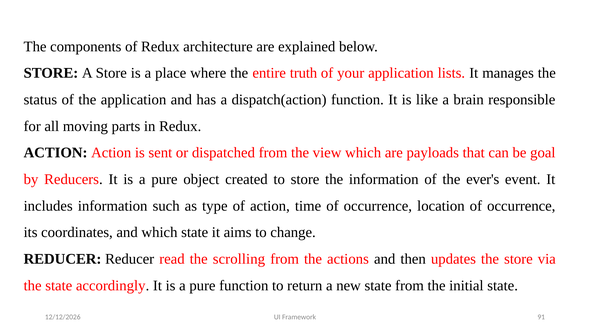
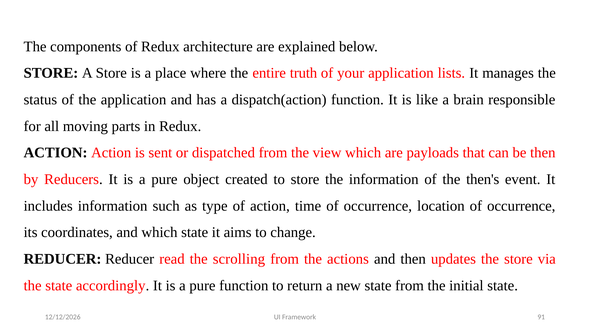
be goal: goal -> then
ever's: ever's -> then's
